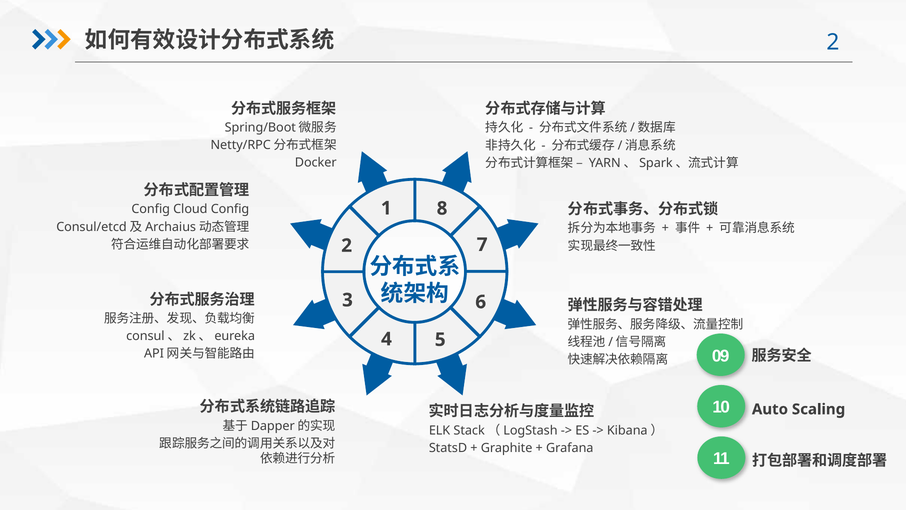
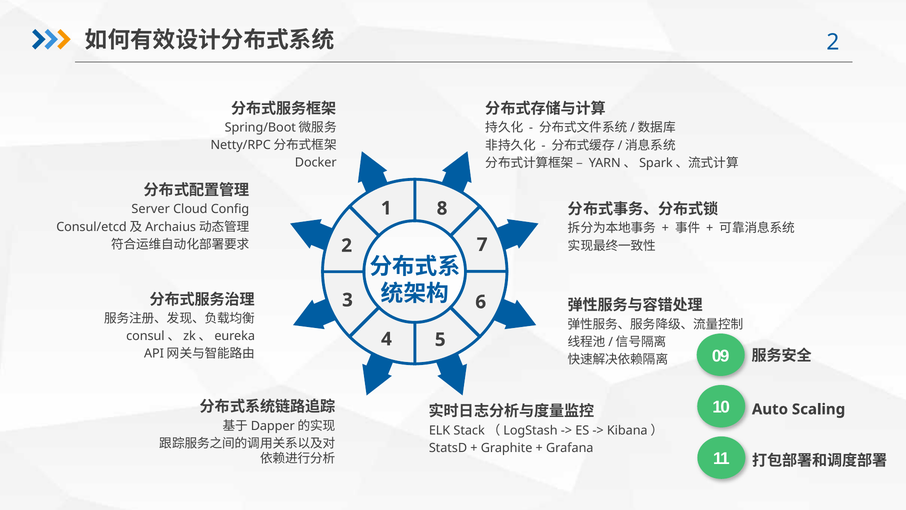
Config at (151, 209): Config -> Server
